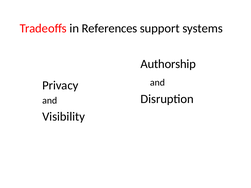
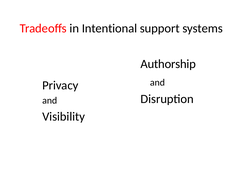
References: References -> Intentional
